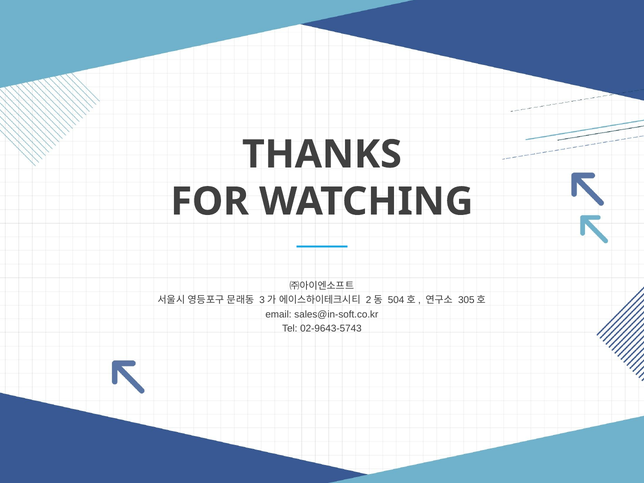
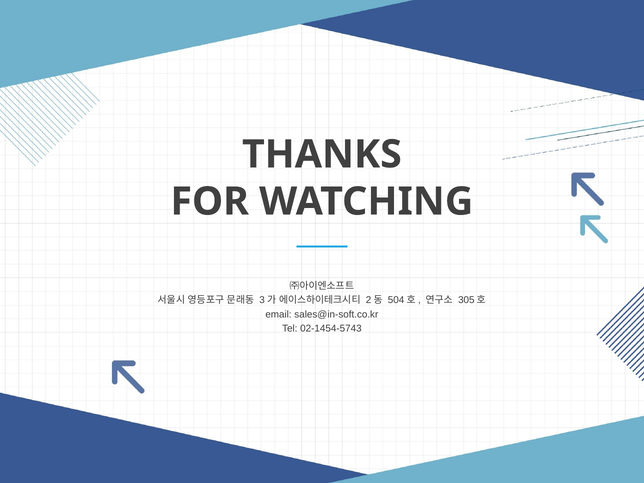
02-9643-5743: 02-9643-5743 -> 02-1454-5743
